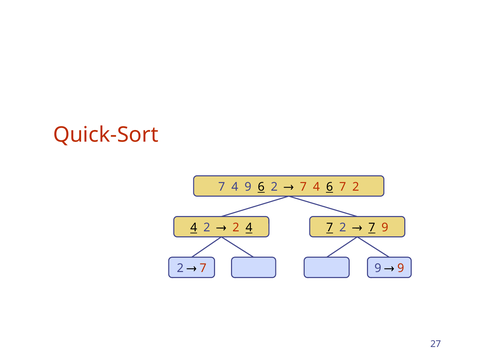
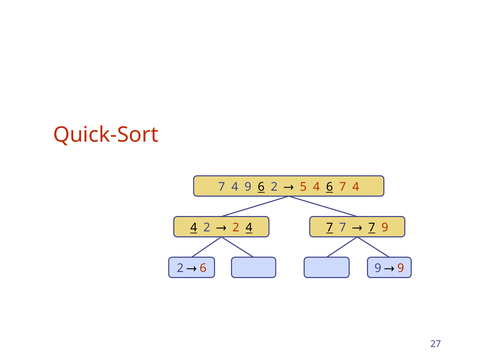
7 at (303, 187): 7 -> 5
6 7 2: 2 -> 4
4 7 2: 2 -> 7
7 at (203, 269): 7 -> 6
